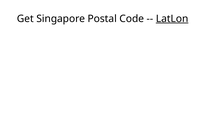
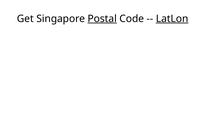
Postal underline: none -> present
